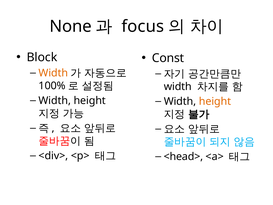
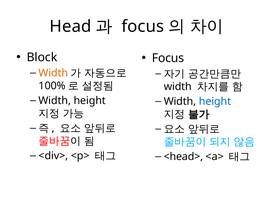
None: None -> Head
Const at (168, 58): Const -> Focus
height at (215, 101) colour: orange -> blue
